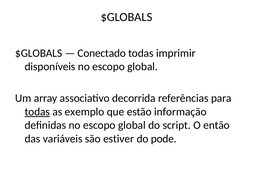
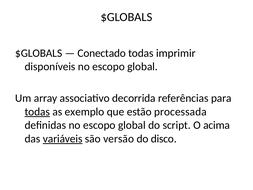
informação: informação -> processada
então: então -> acima
variáveis underline: none -> present
estiver: estiver -> versão
pode: pode -> disco
